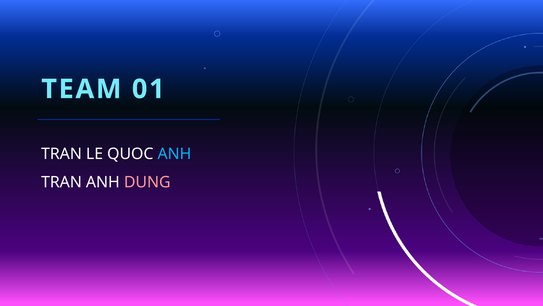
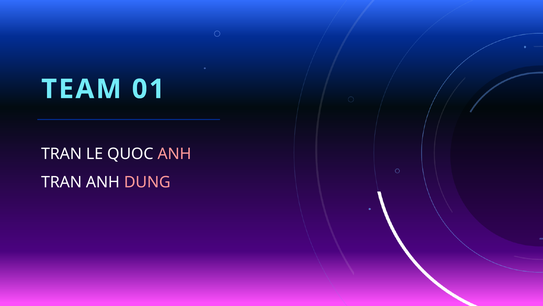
ANH at (174, 154) colour: light blue -> pink
